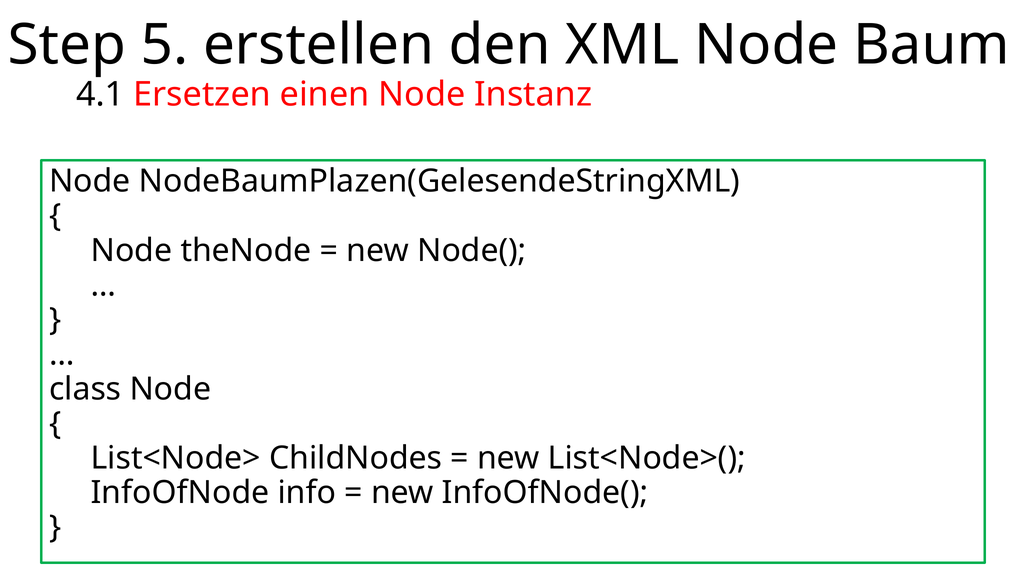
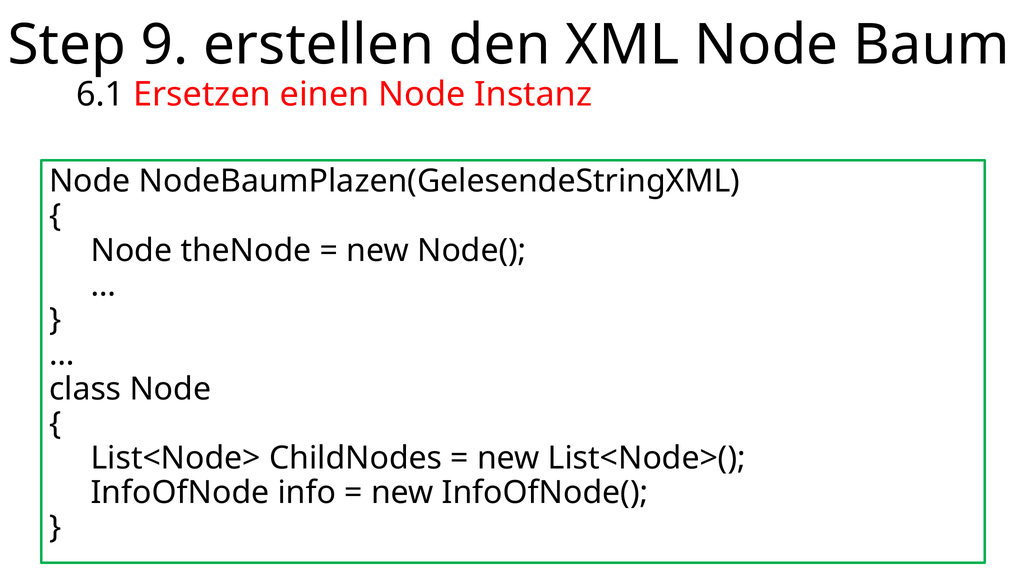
5: 5 -> 9
4.1: 4.1 -> 6.1
